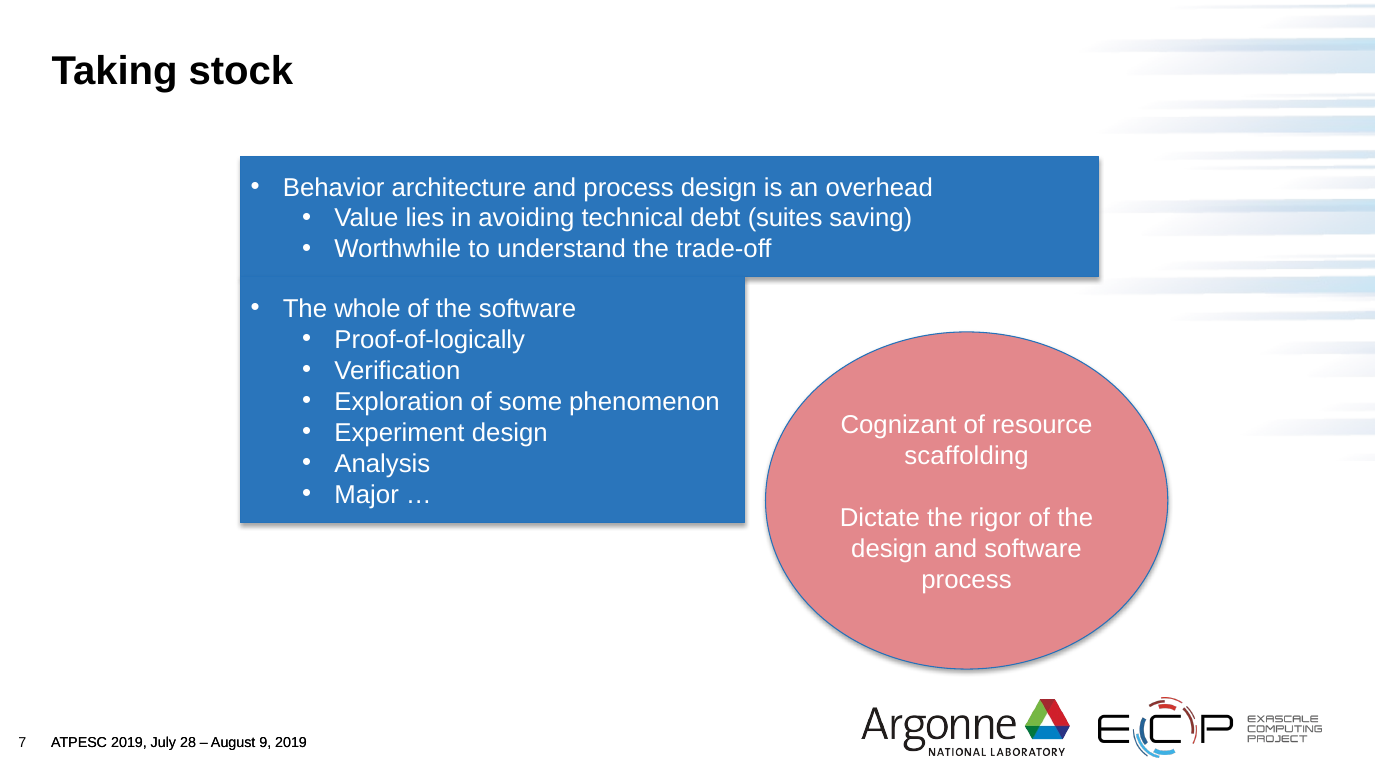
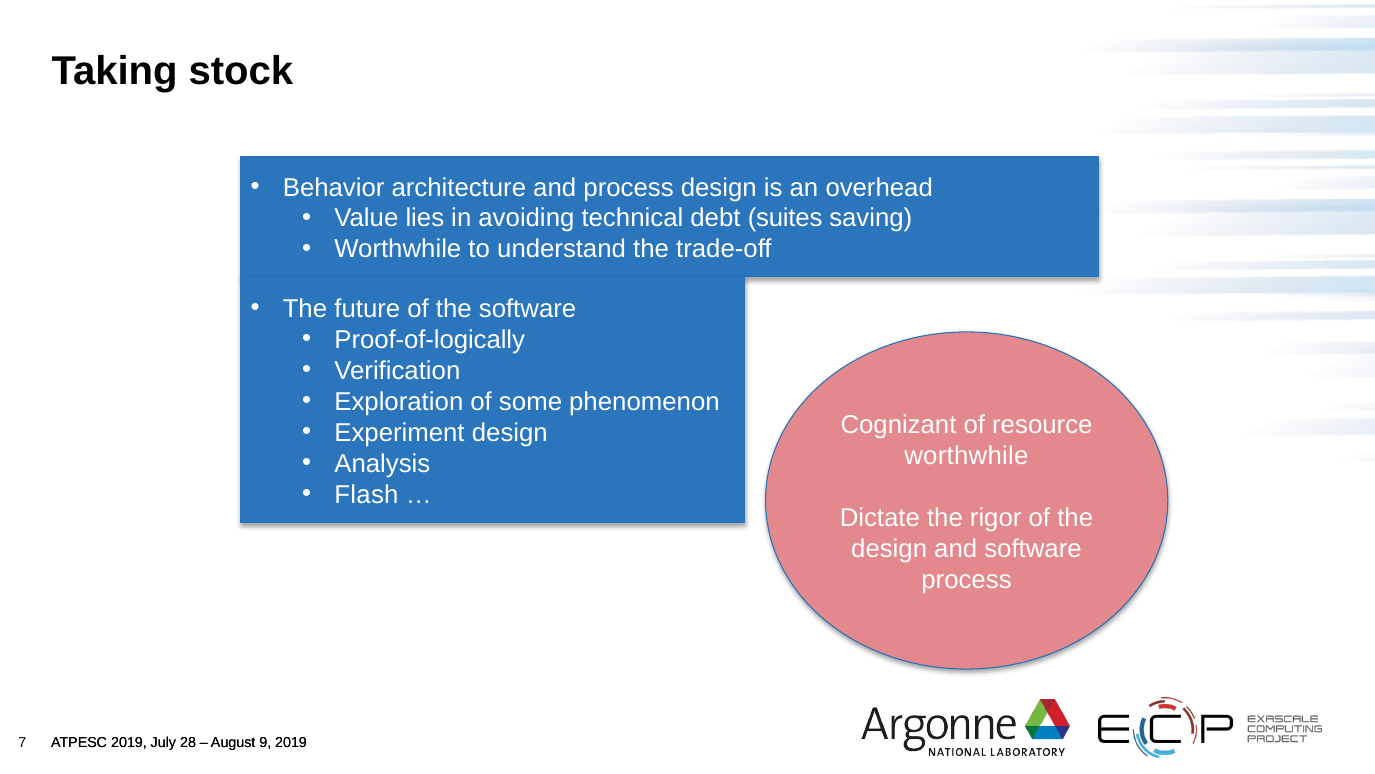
whole: whole -> future
scaffolding at (966, 456): scaffolding -> worthwhile
Major: Major -> Flash
